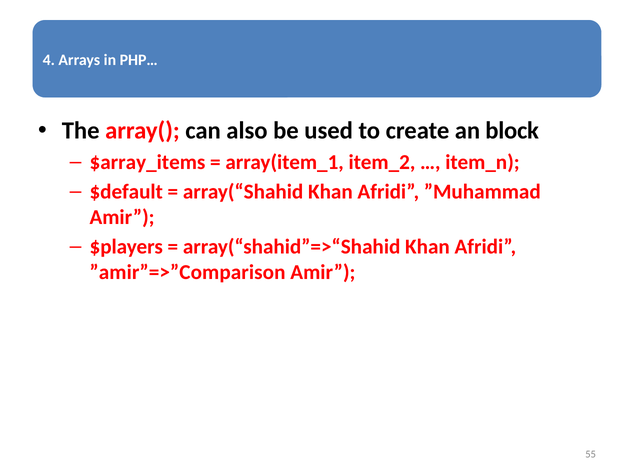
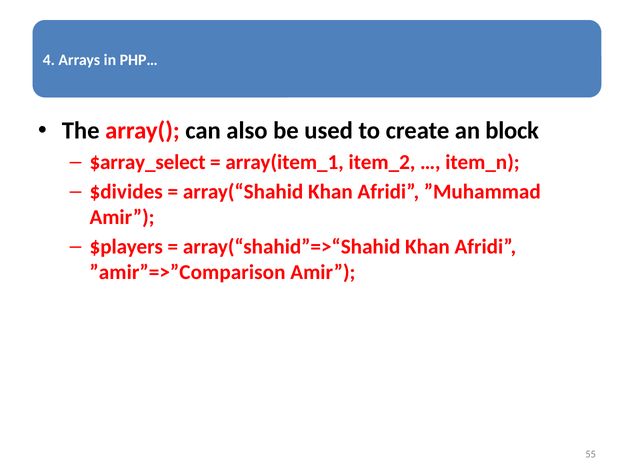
$array_items: $array_items -> $array_select
$default: $default -> $divides
